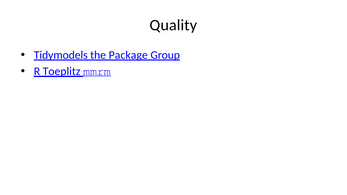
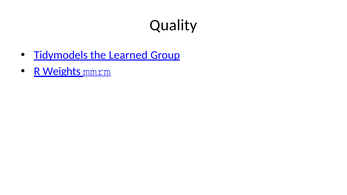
Package: Package -> Learned
Toeplitz: Toeplitz -> Weights
